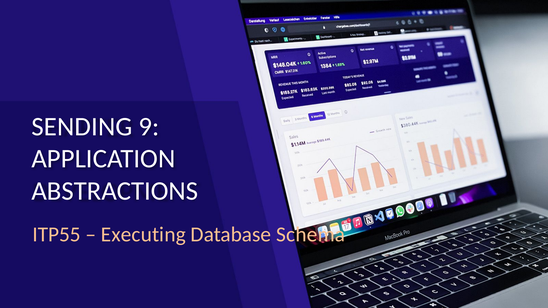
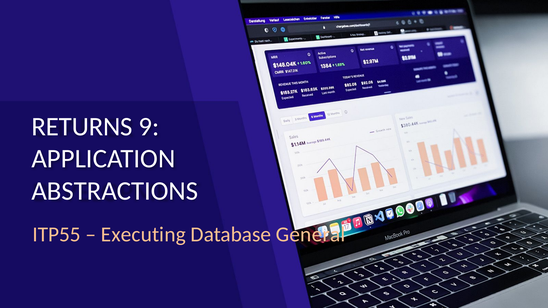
SENDING: SENDING -> RETURNS
Schema: Schema -> General
